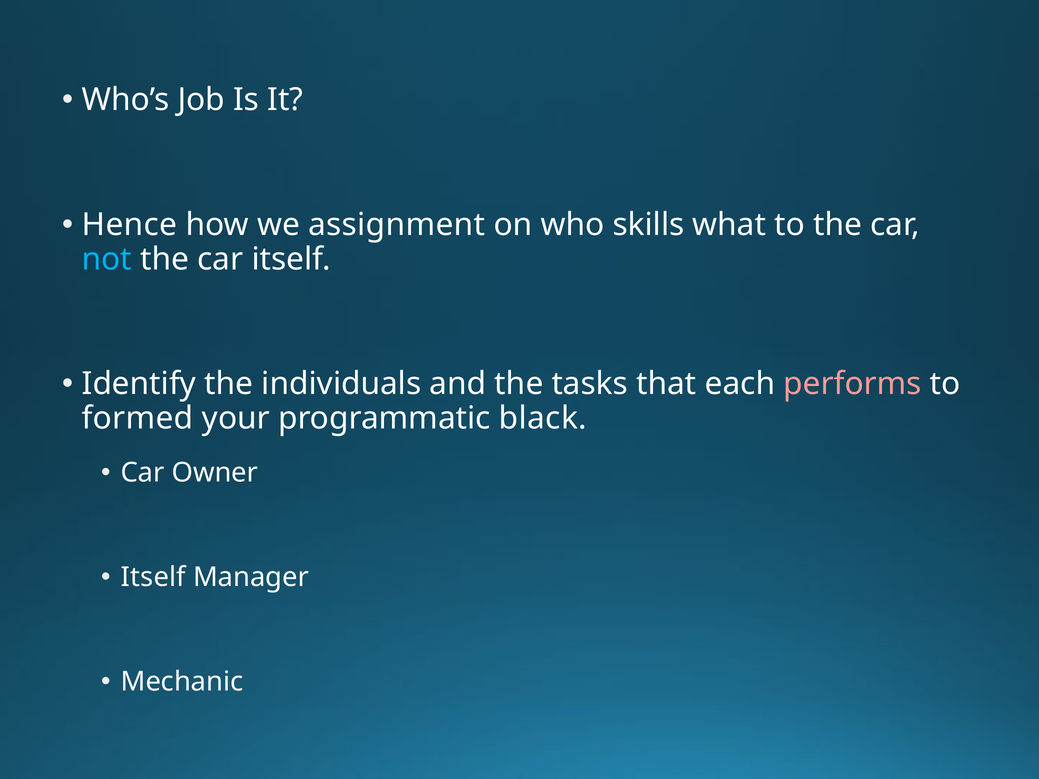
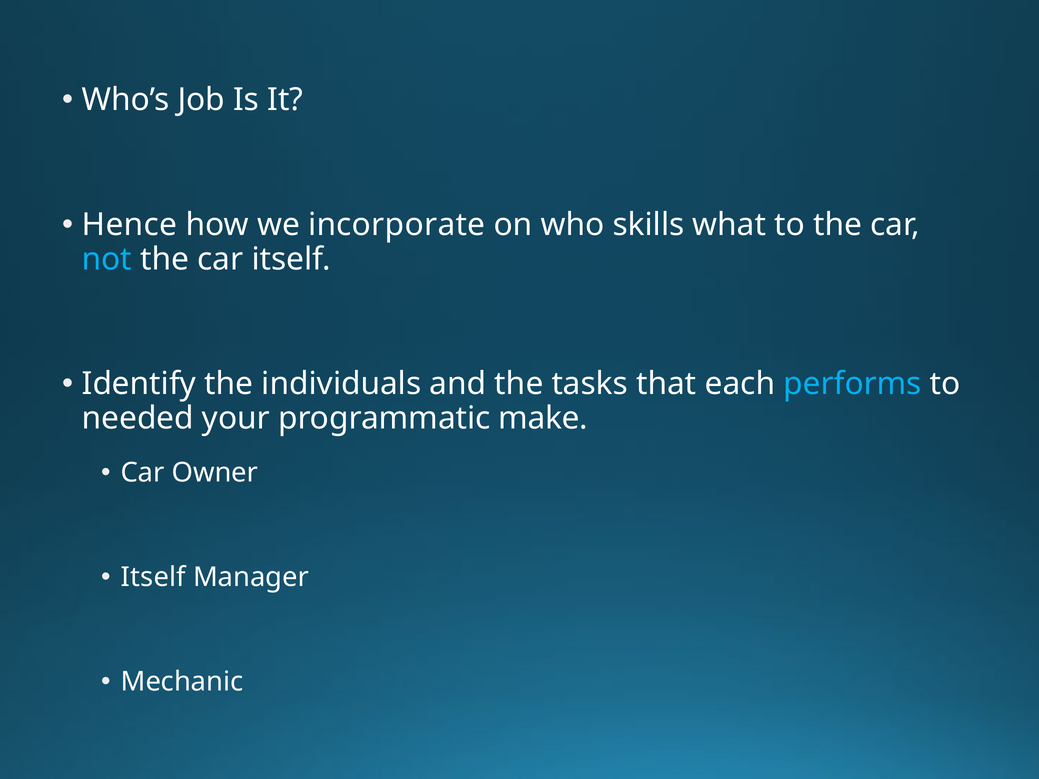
assignment: assignment -> incorporate
performs colour: pink -> light blue
formed: formed -> needed
black: black -> make
